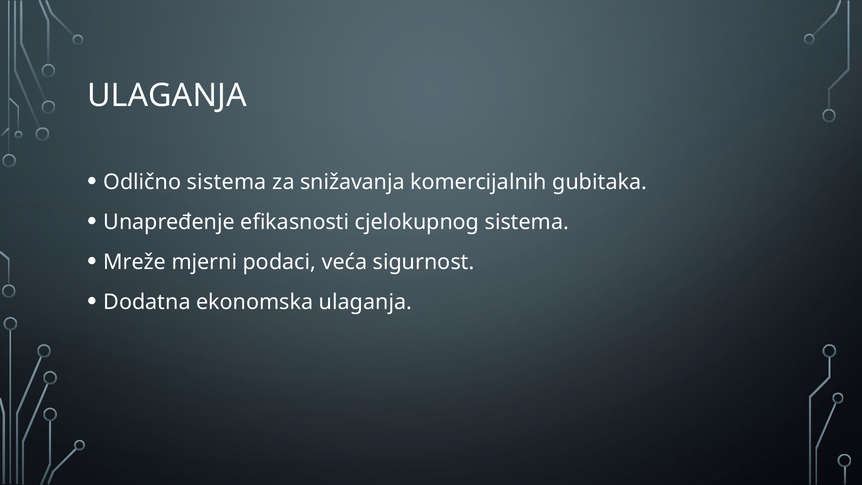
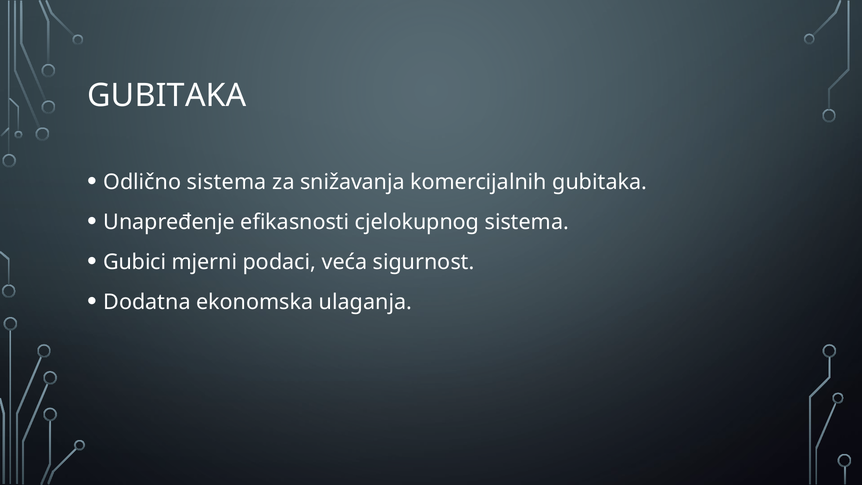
ULAGANJA at (167, 96): ULAGANJA -> GUBITAKA
Mreže: Mreže -> Gubici
